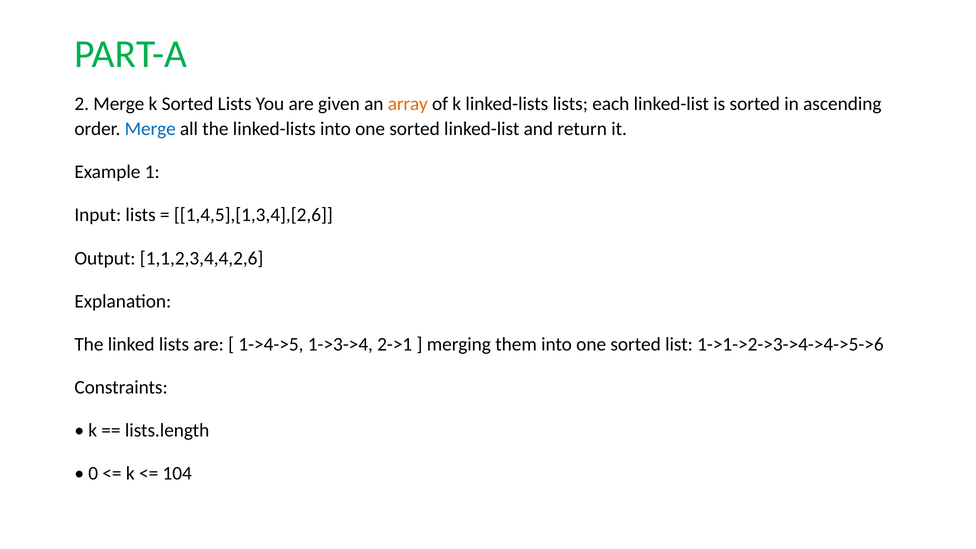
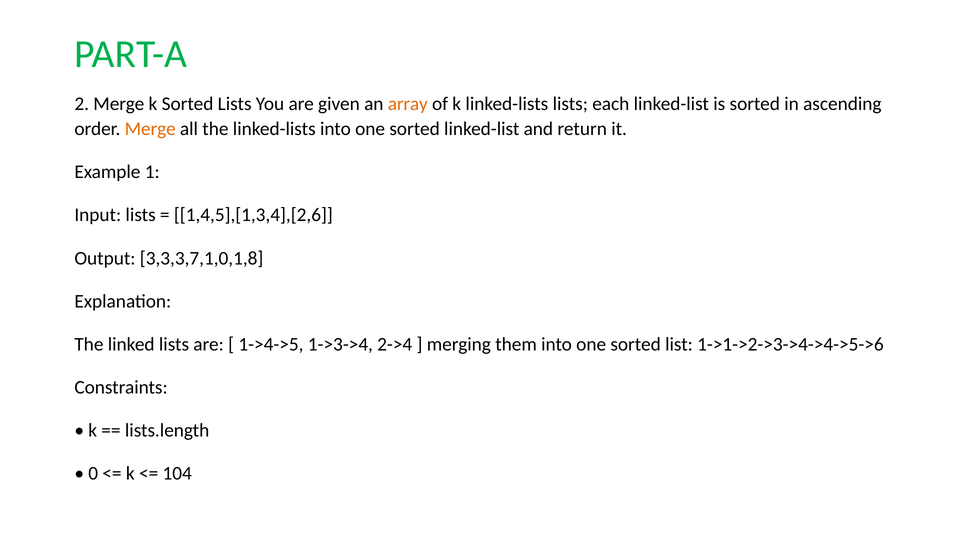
Merge at (150, 129) colour: blue -> orange
1,1,2,3,4,4,2,6: 1,1,2,3,4,4,2,6 -> 3,3,3,7,1,0,1,8
2->1: 2->1 -> 2->4
